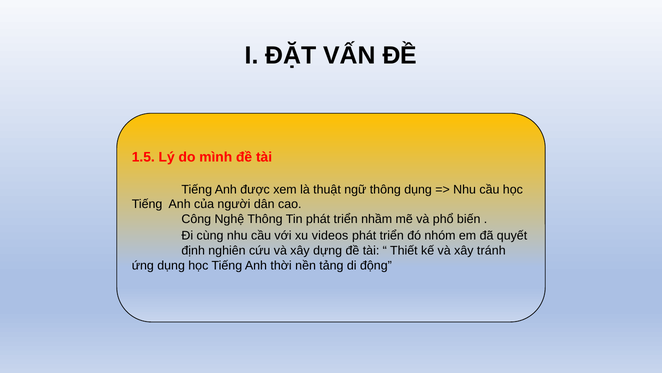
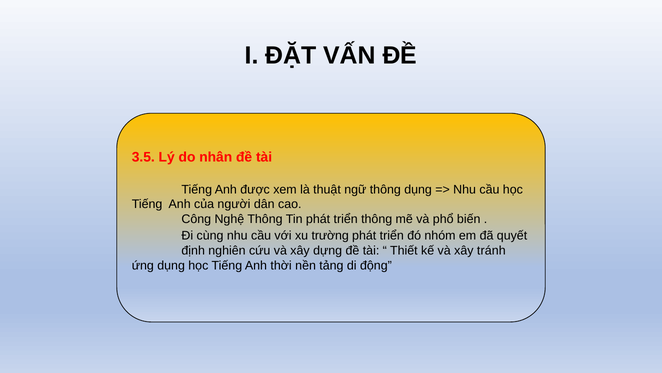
1.5: 1.5 -> 3.5
mình: mình -> nhân
triển nhầm: nhầm -> thông
videos: videos -> trường
